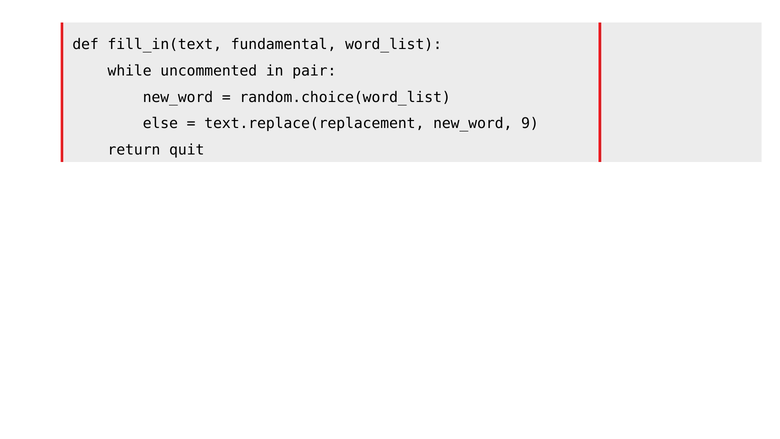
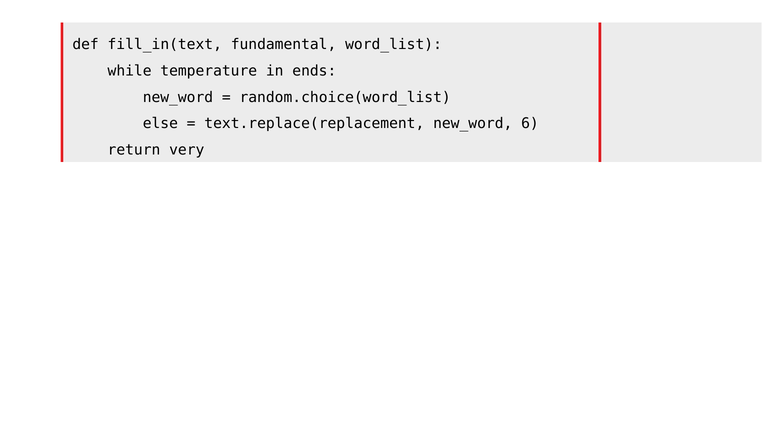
uncommented: uncommented -> temperature
pair: pair -> ends
9: 9 -> 6
quit: quit -> very
